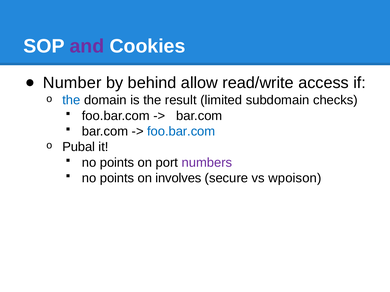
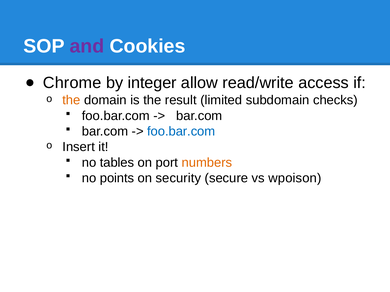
Number: Number -> Chrome
behind: behind -> integer
the at (71, 100) colour: blue -> orange
Pubal: Pubal -> Insert
points at (117, 163): points -> tables
numbers colour: purple -> orange
involves: involves -> security
